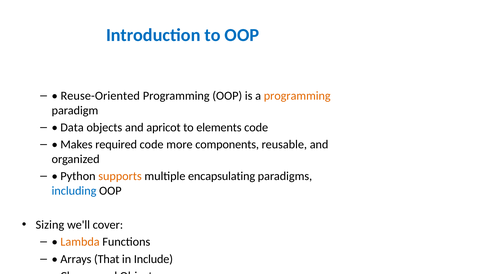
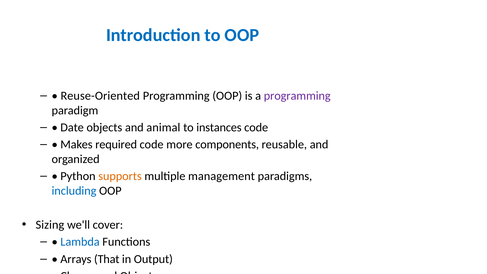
programming at (297, 96) colour: orange -> purple
Data: Data -> Date
apricot: apricot -> animal
elements: elements -> instances
encapsulating: encapsulating -> management
Lambda colour: orange -> blue
Include: Include -> Output
